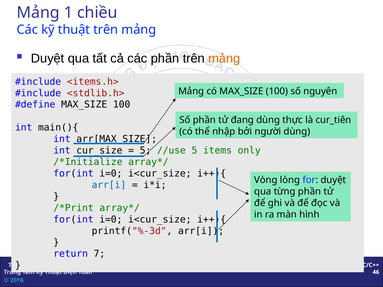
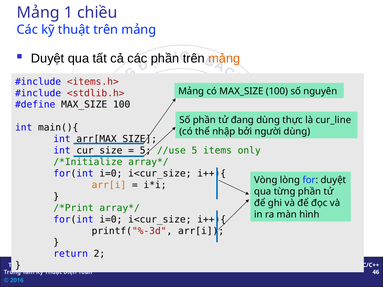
cur_tiên: cur_tiên -> cur_line
arr[i at (109, 185) colour: blue -> orange
7: 7 -> 2
